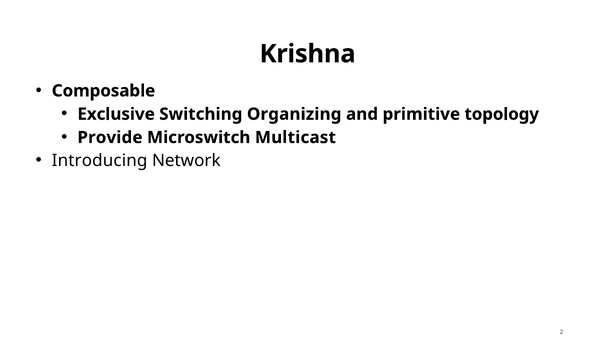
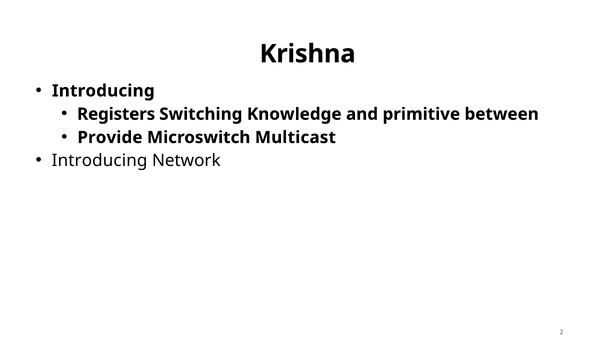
Composable at (103, 91): Composable -> Introducing
Exclusive: Exclusive -> Registers
Organizing: Organizing -> Knowledge
topology: topology -> between
